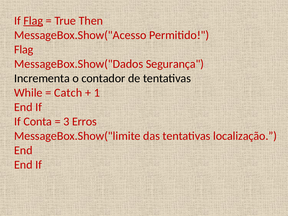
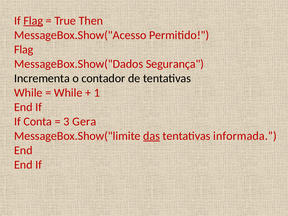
Catch at (68, 93): Catch -> While
Erros: Erros -> Gera
das underline: none -> present
localização: localização -> informada
